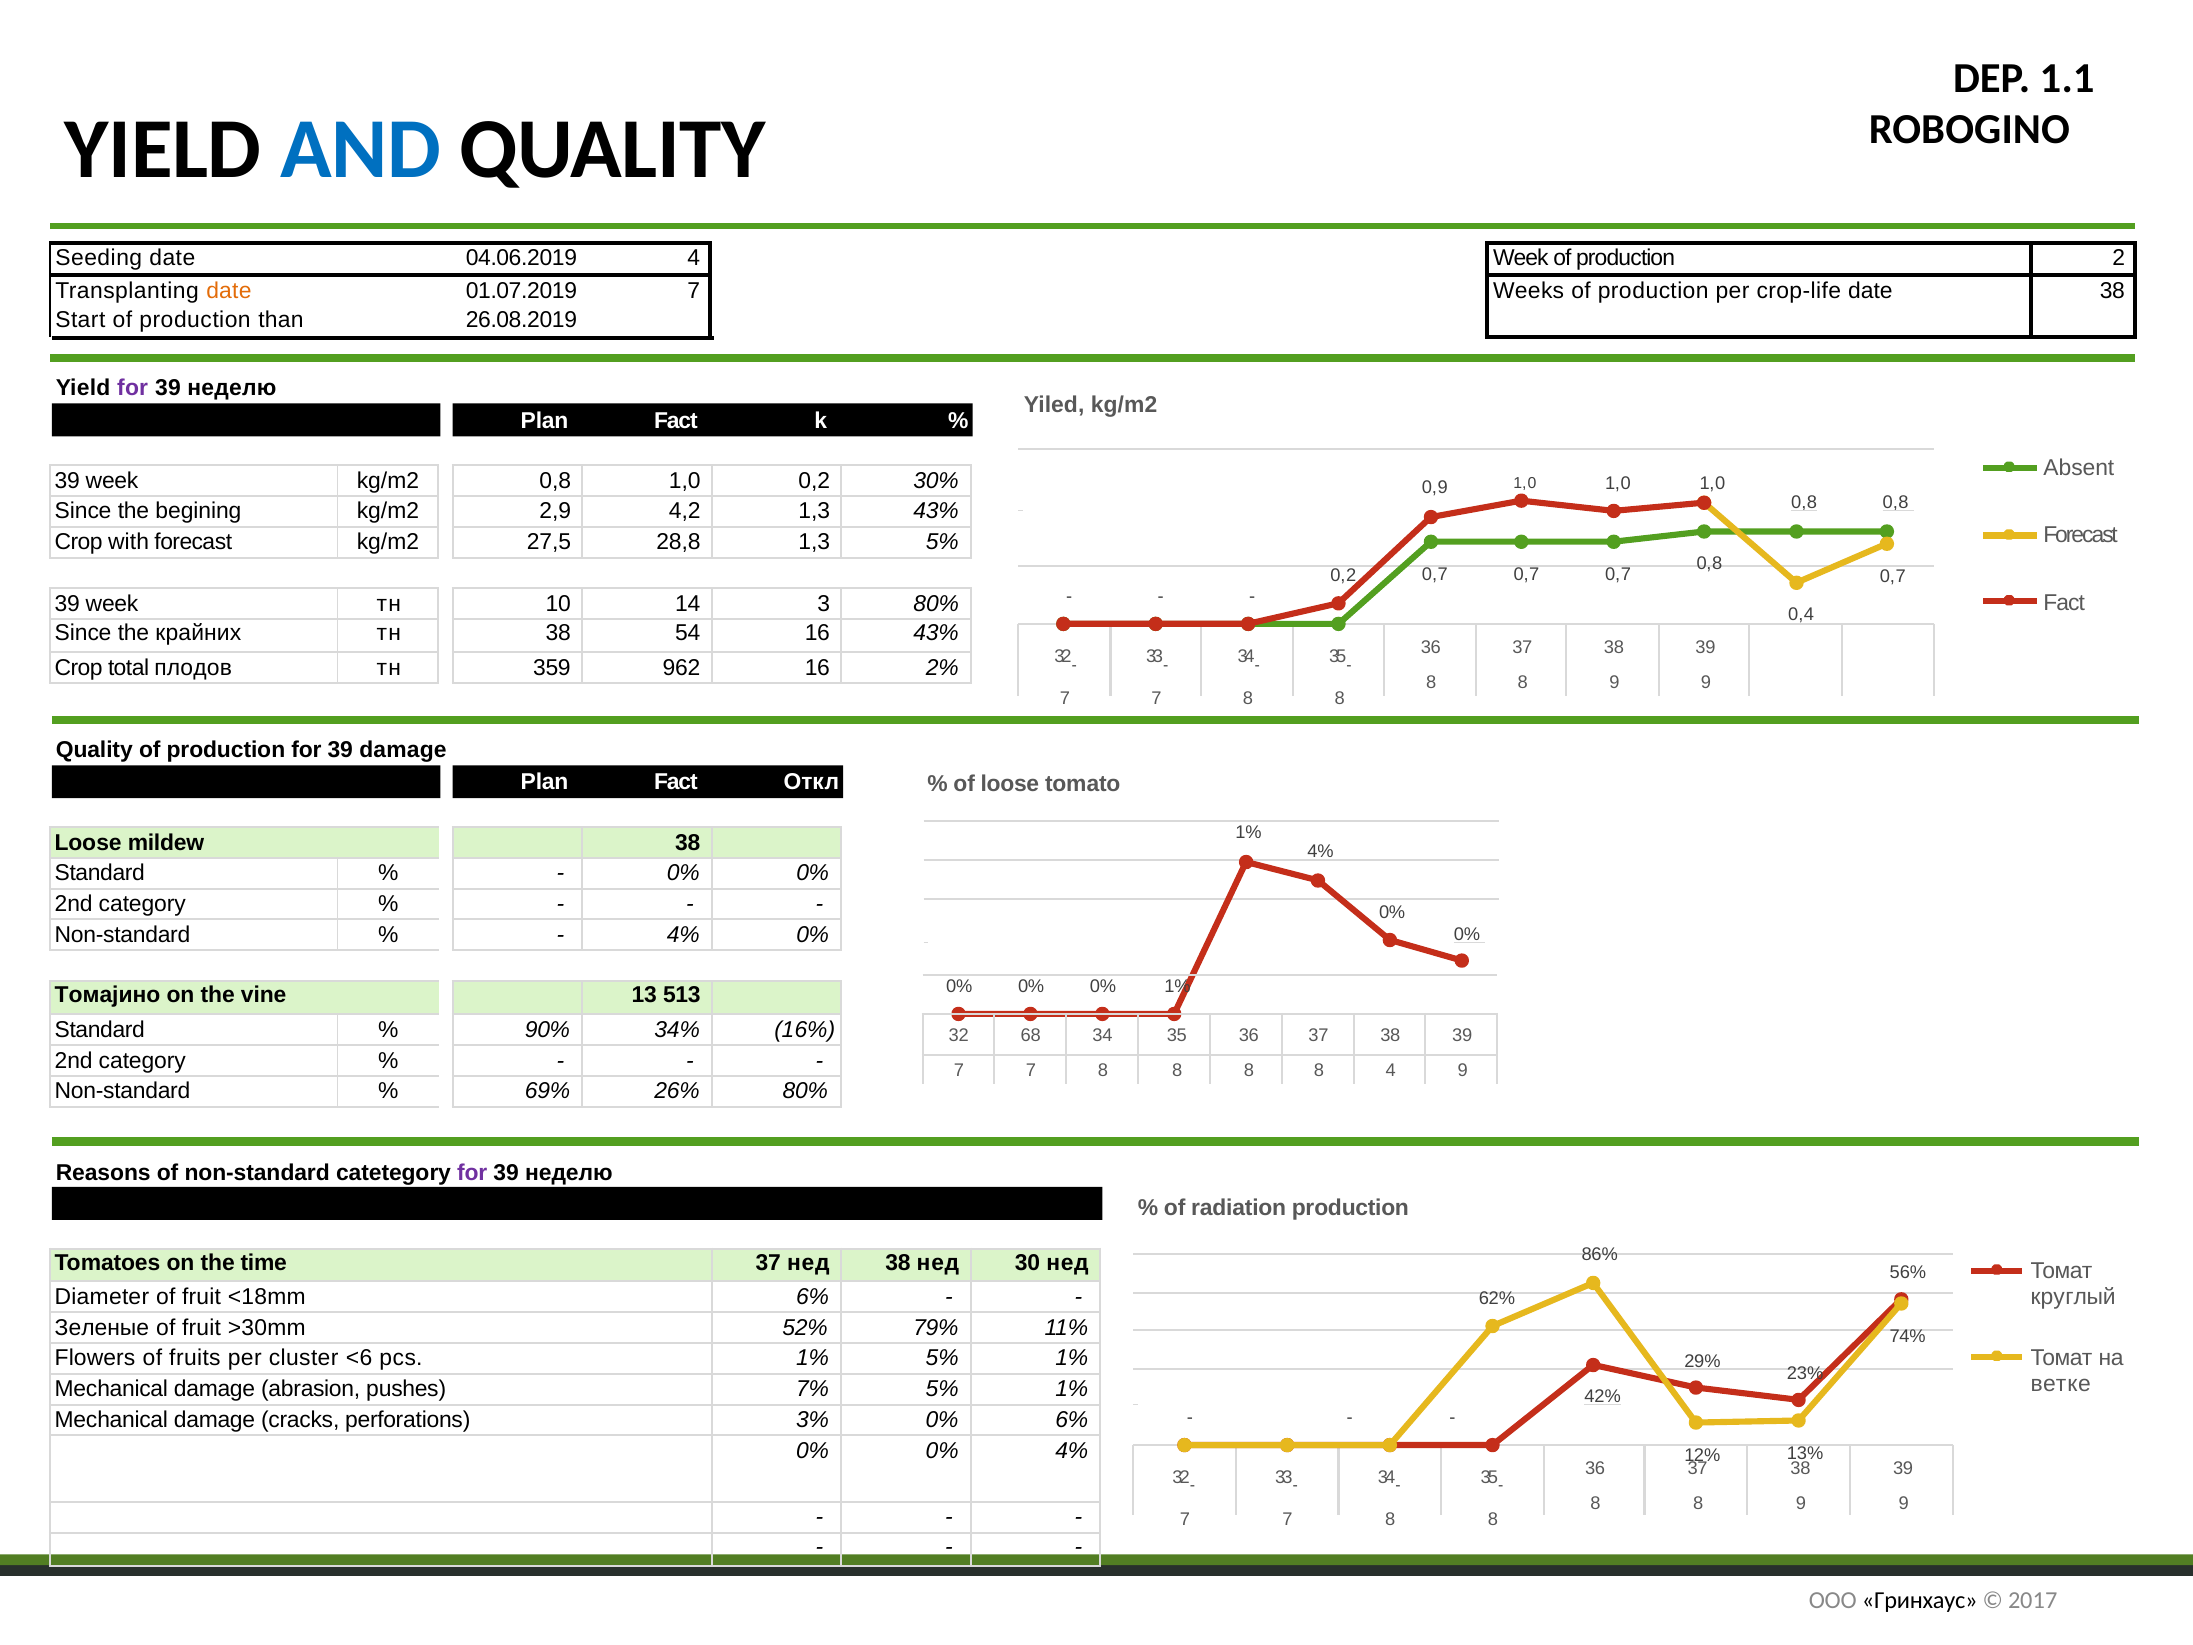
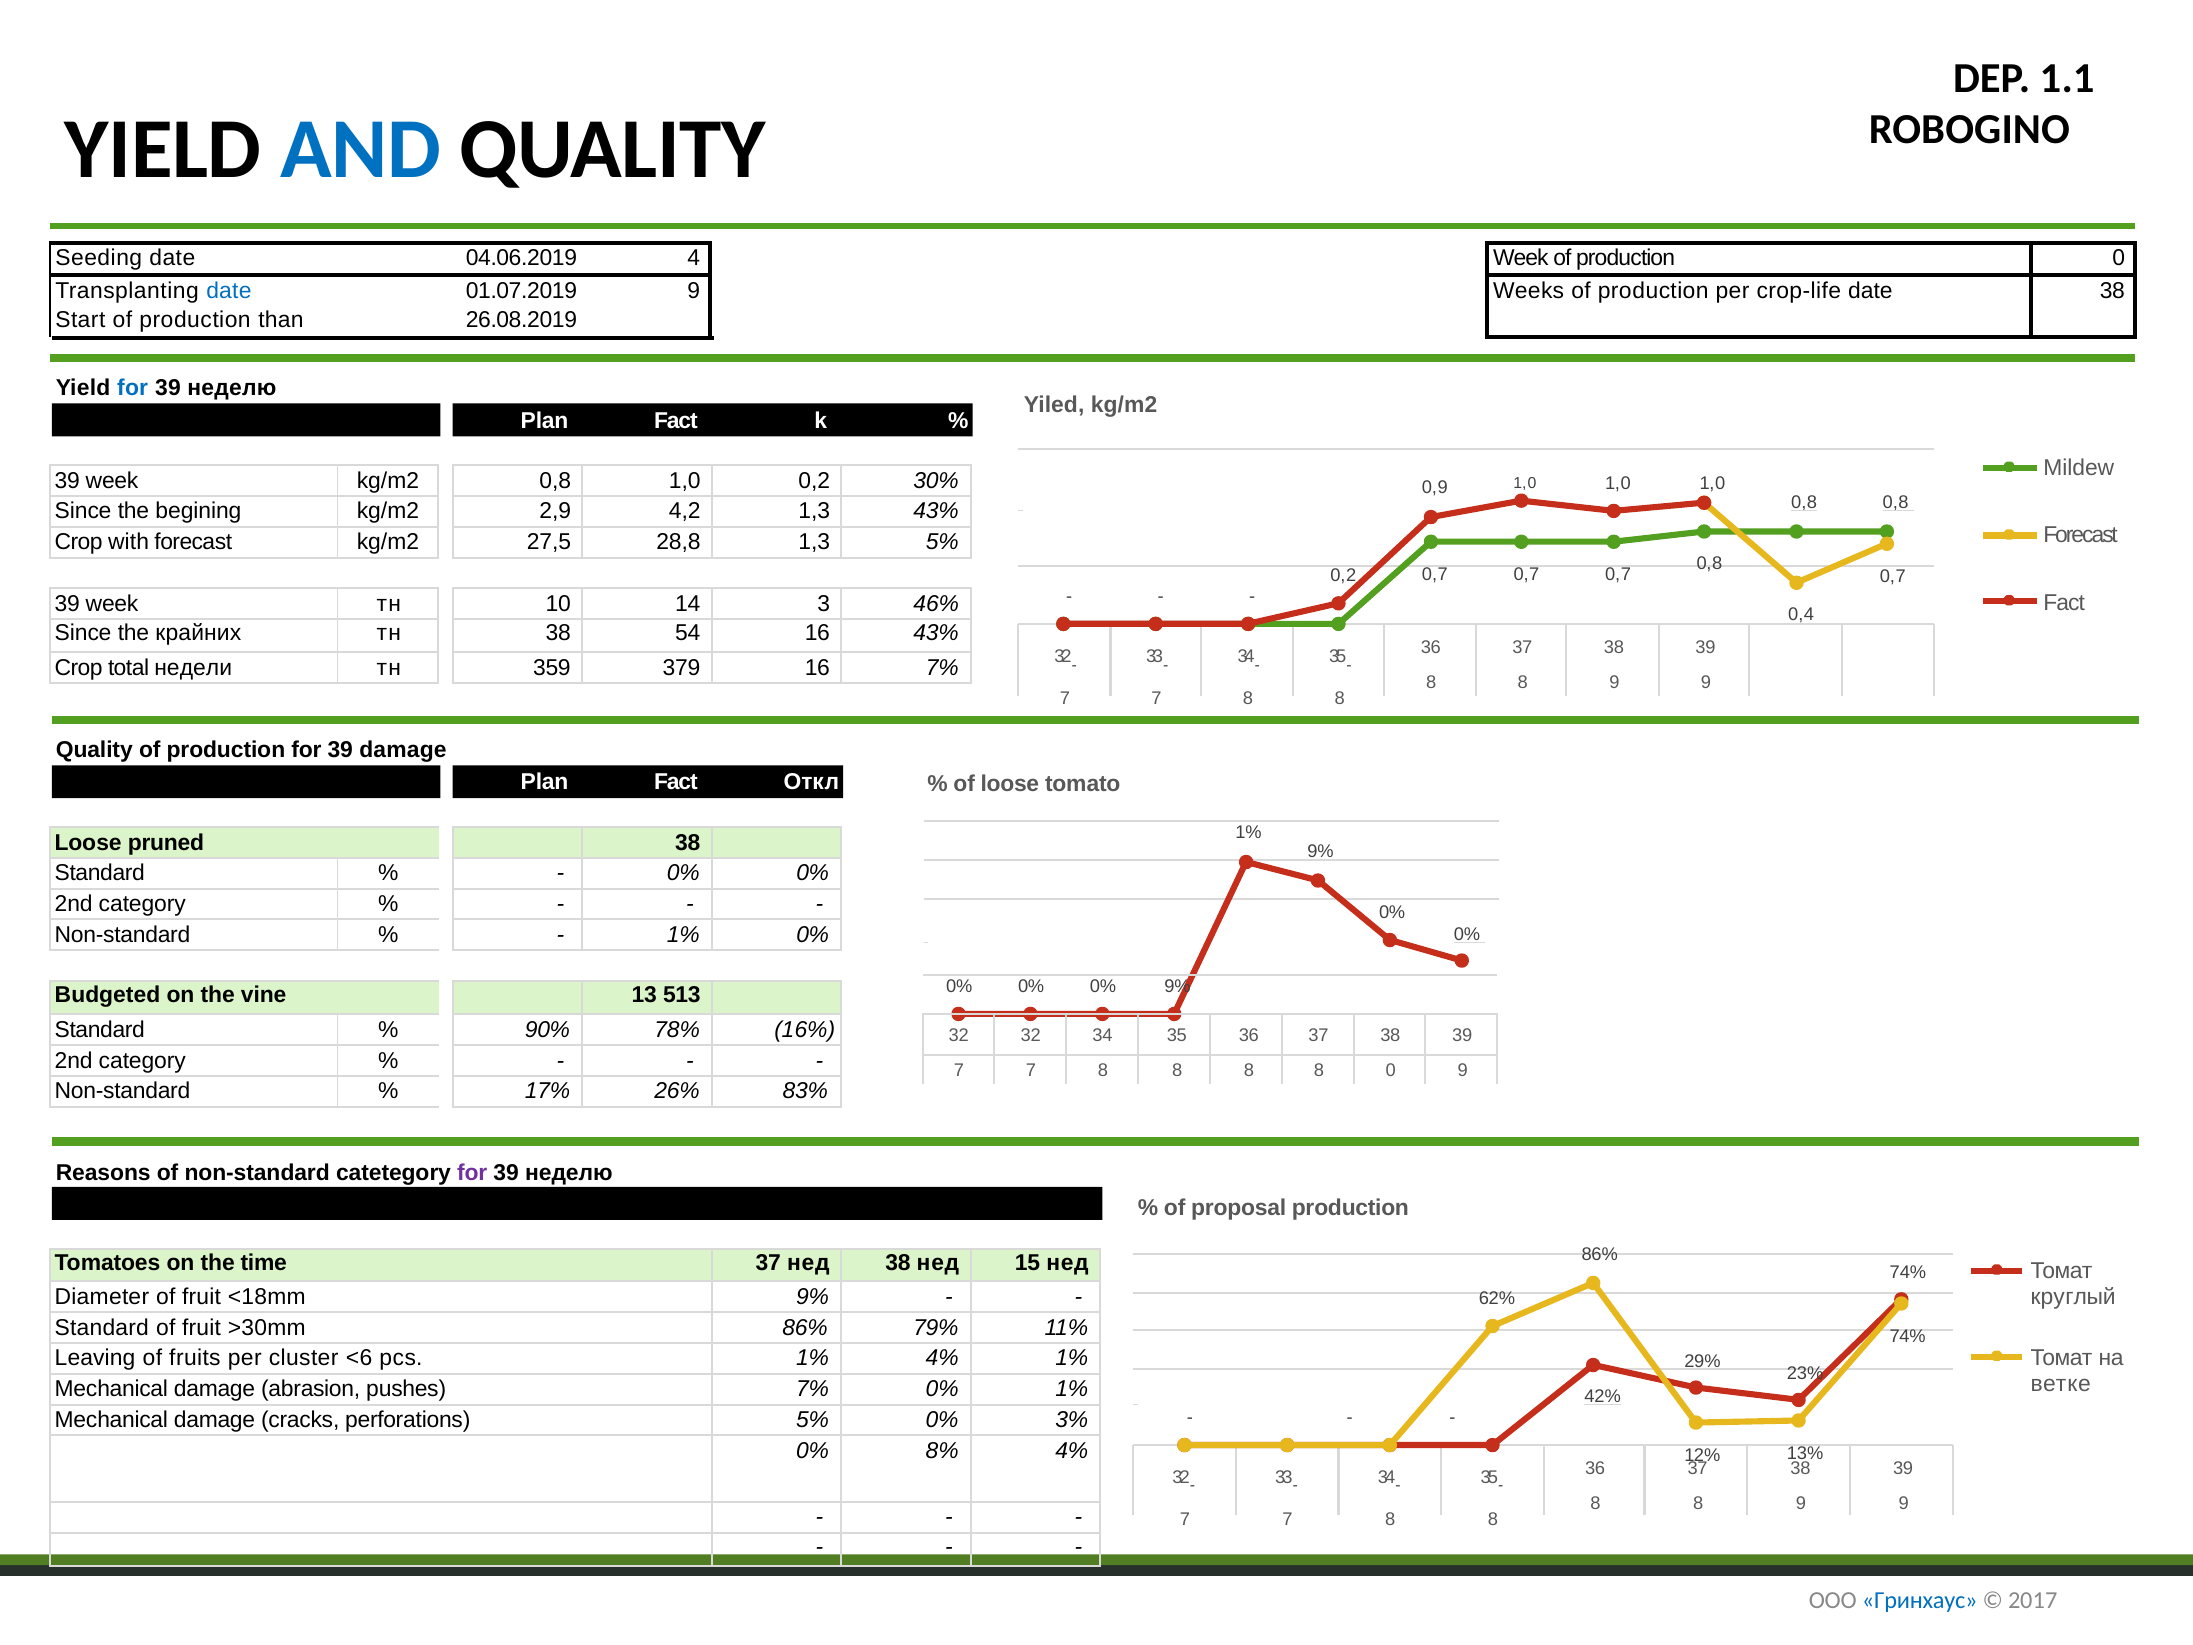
production 2: 2 -> 0
date at (229, 291) colour: orange -> blue
01.07.2019 7: 7 -> 9
for at (133, 388) colour: purple -> blue
Absent: Absent -> Mildew
3 80%: 80% -> 46%
плодов: плодов -> недели
962: 962 -> 379
16 2%: 2% -> 7%
mildew: mildew -> pruned
4% at (1320, 852): 4% -> 9%
4% at (683, 935): 4% -> 1%
0% 1%: 1% -> 9%
Томаjино: Томаjино -> Budgeted
34%: 34% -> 78%
32 68: 68 -> 32
8 4: 4 -> 0
69%: 69% -> 17%
26% 80%: 80% -> 83%
radiation: radiation -> proposal
30: 30 -> 15
56% at (1908, 1273): 56% -> 74%
<18mm 6%: 6% -> 9%
Зеленые at (102, 1328): Зеленые -> Standard
>30mm 52%: 52% -> 86%
Flowers: Flowers -> Leaving
1% 5%: 5% -> 4%
7% 5%: 5% -> 0%
perforations 3%: 3% -> 5%
0% 6%: 6% -> 3%
0% at (942, 1451): 0% -> 8%
Гринхаус colour: black -> blue
